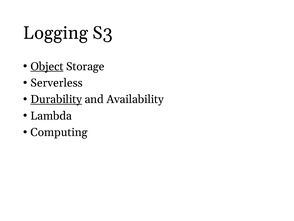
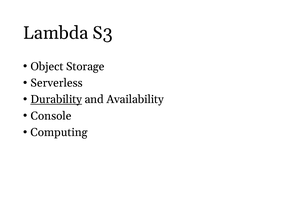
Logging: Logging -> Lambda
Object underline: present -> none
Lambda: Lambda -> Console
